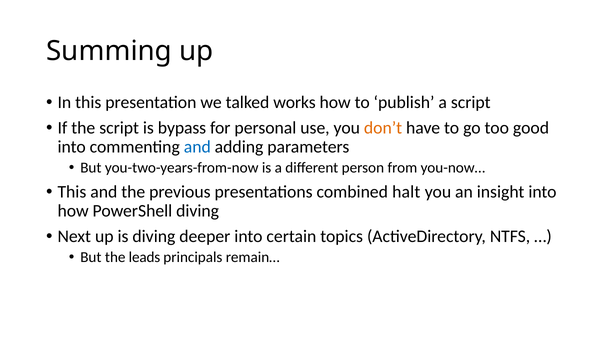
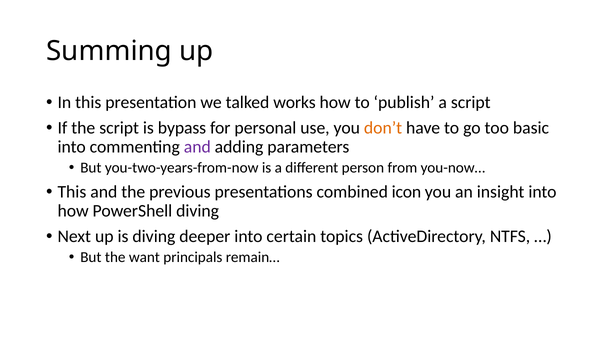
good: good -> basic
and at (197, 147) colour: blue -> purple
halt: halt -> icon
leads: leads -> want
